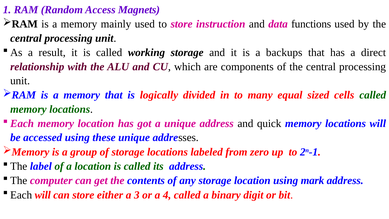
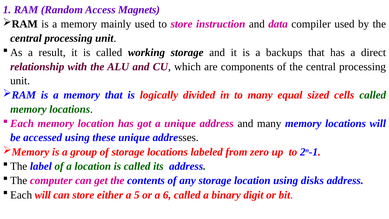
functions: functions -> compiler
and quick: quick -> many
mark: mark -> disks
3: 3 -> 5
4: 4 -> 6
